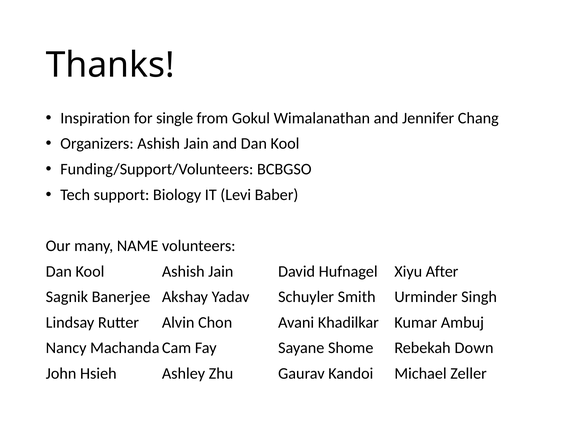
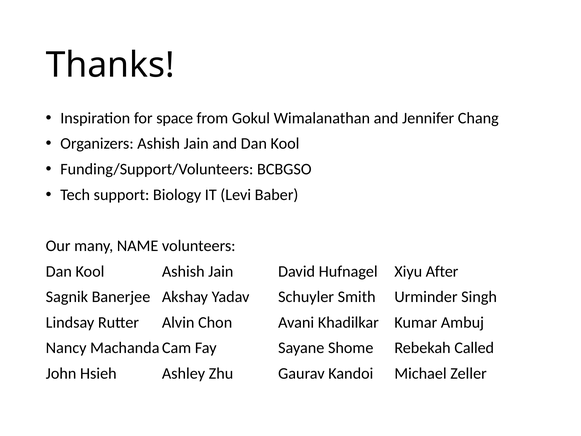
single: single -> space
Down: Down -> Called
